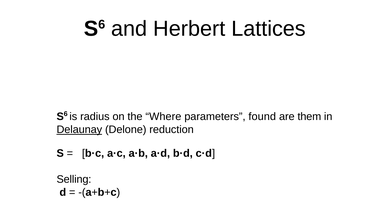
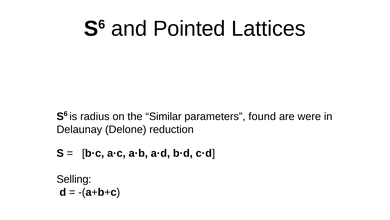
Herbert: Herbert -> Pointed
Where: Where -> Similar
them: them -> were
Delaunay underline: present -> none
